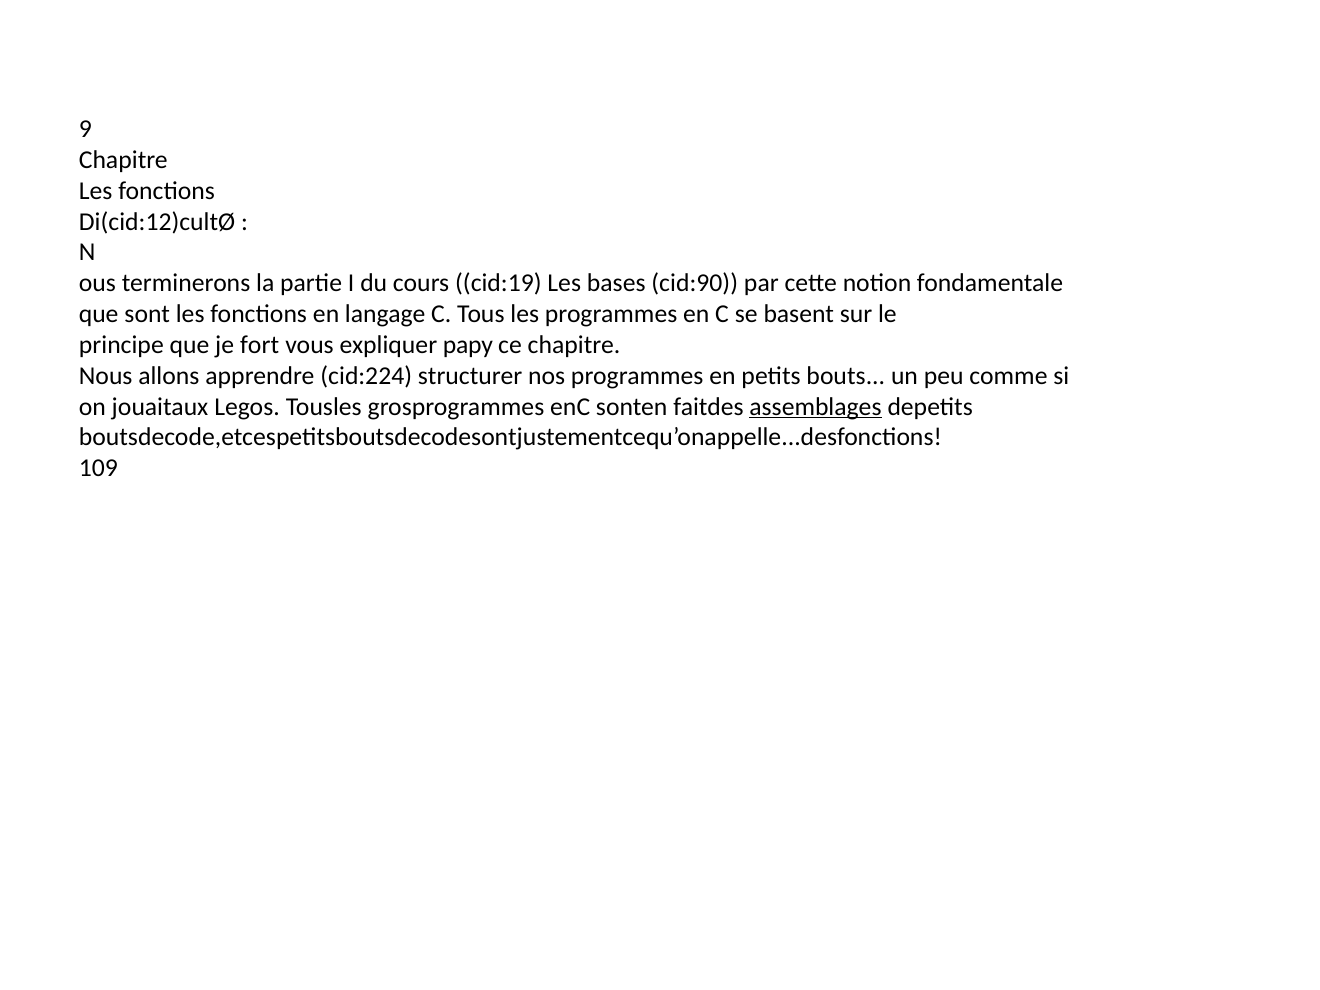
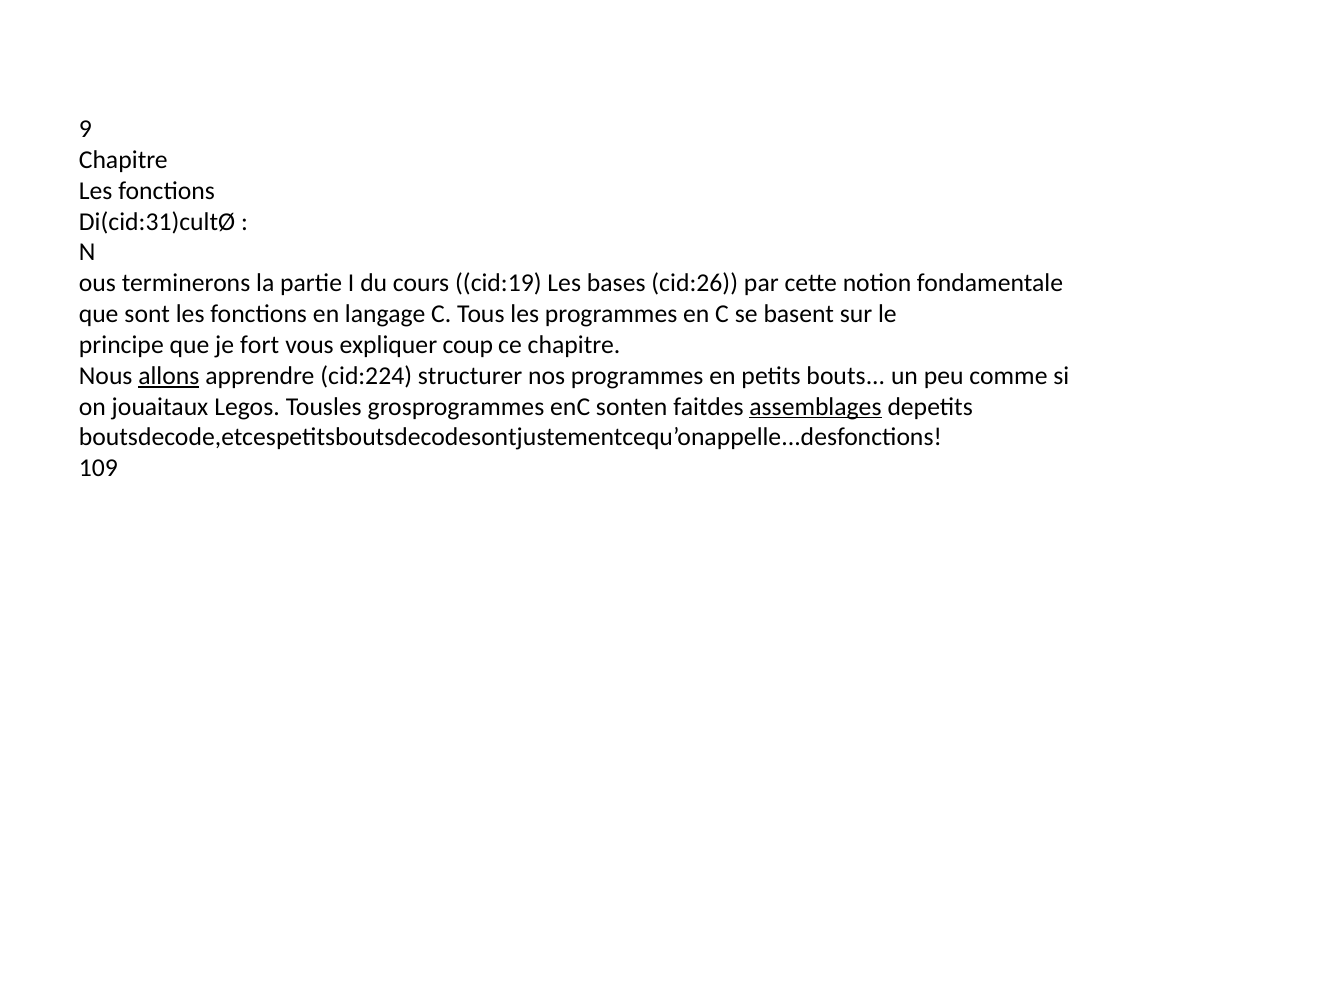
Di(cid:12)cultØ: Di(cid:12)cultØ -> Di(cid:31)cultØ
cid:90: cid:90 -> cid:26
papy: papy -> coup
allons underline: none -> present
